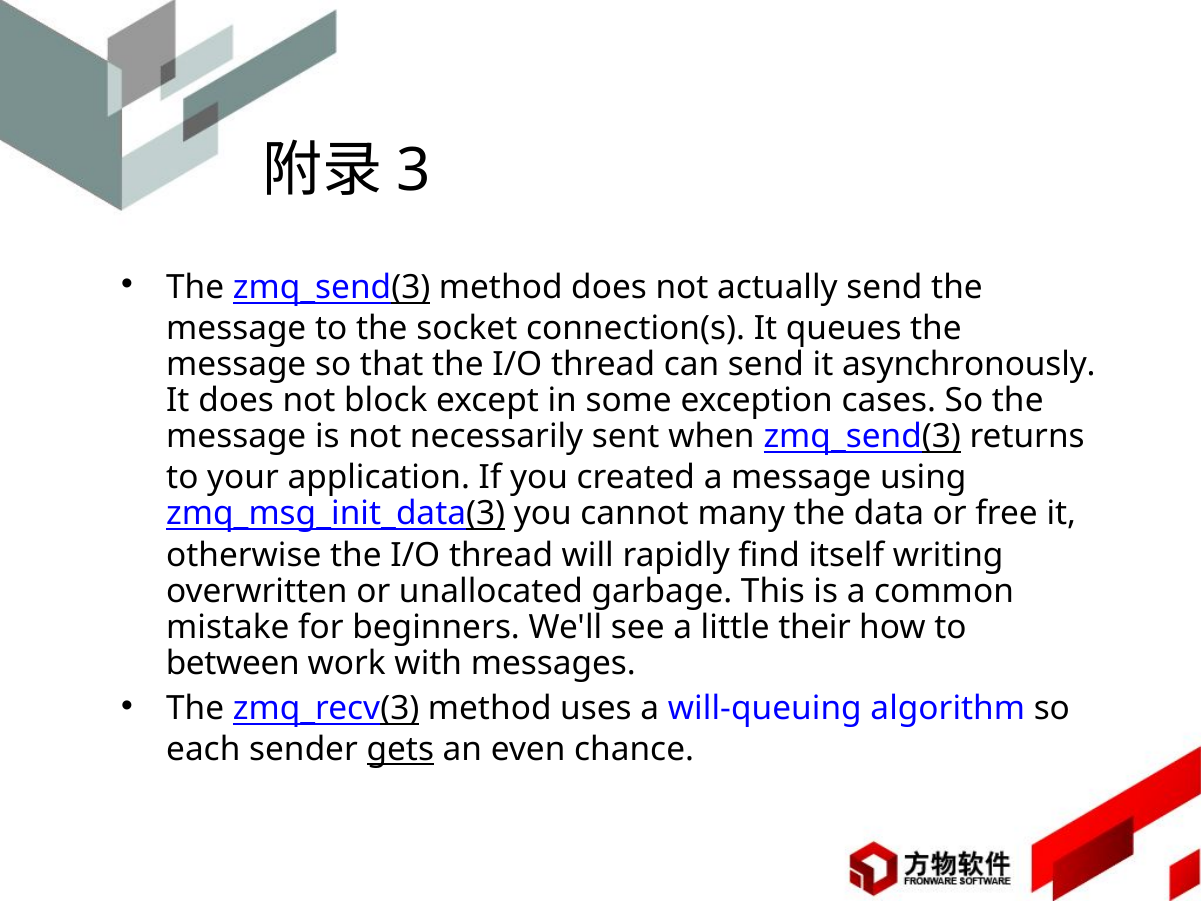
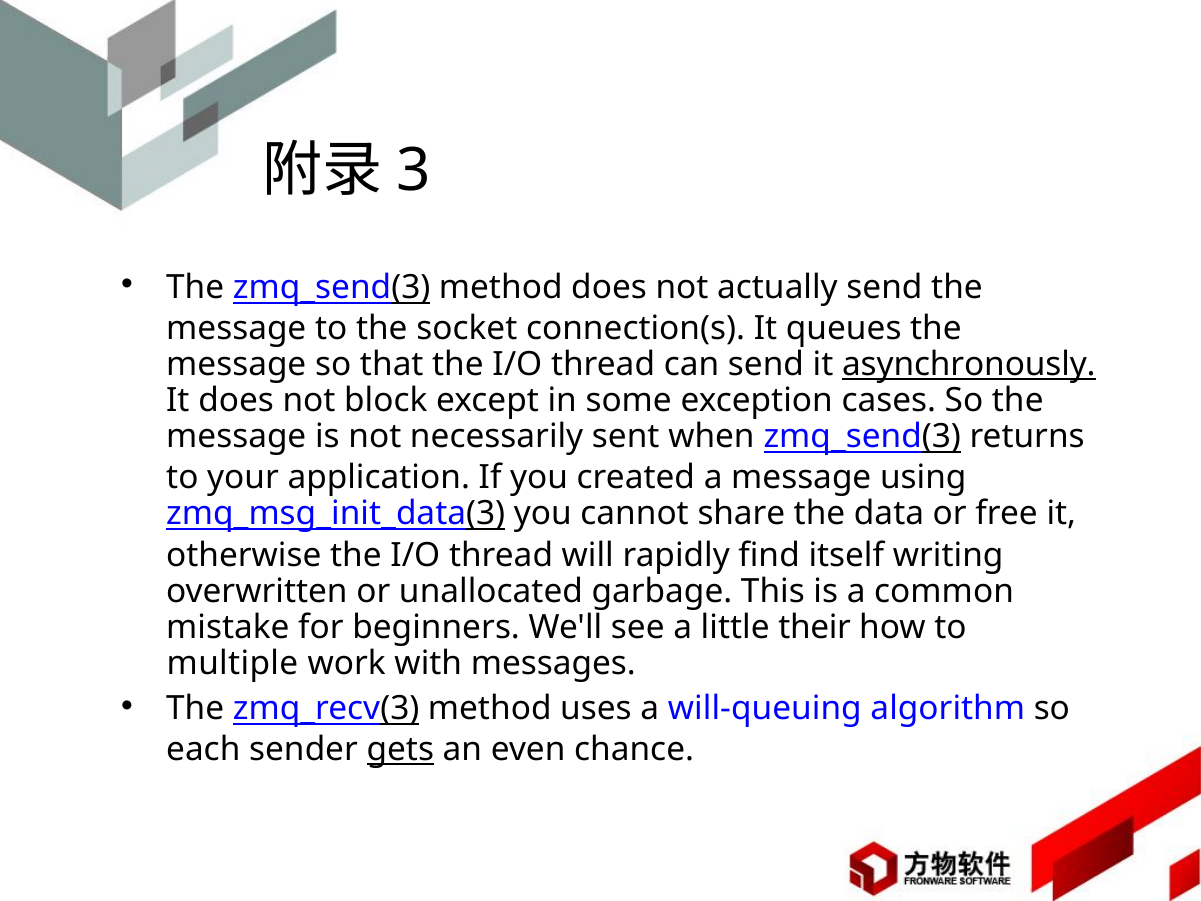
asynchronously underline: none -> present
many: many -> share
between: between -> multiple
